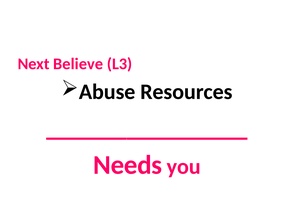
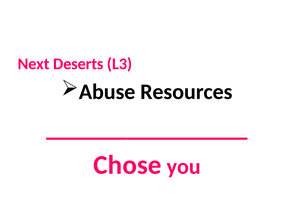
Believe: Believe -> Deserts
Needs: Needs -> Chose
